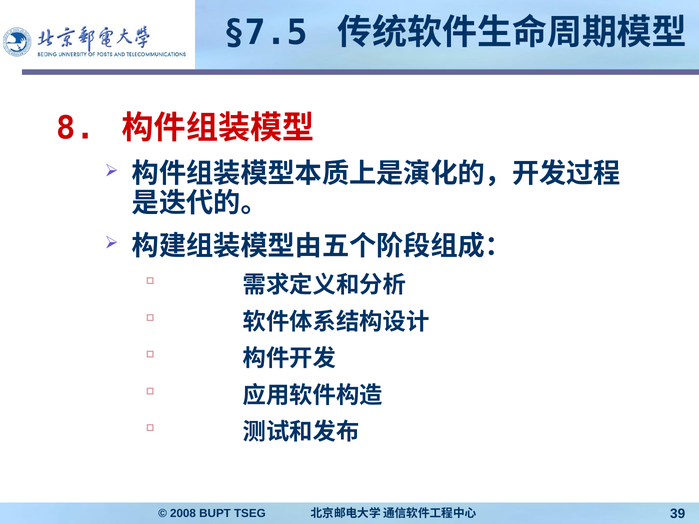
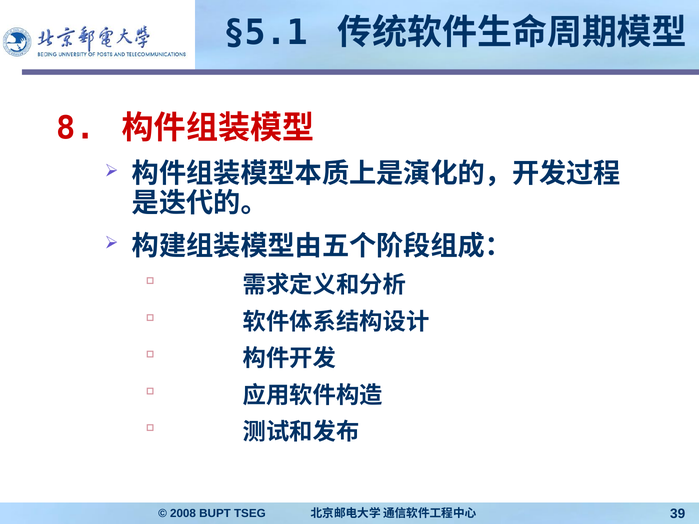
§7.5: §7.5 -> §5.1
